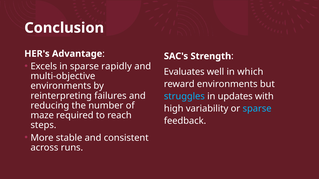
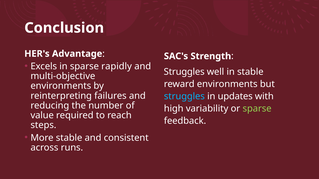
Evaluates at (184, 72): Evaluates -> Struggles
in which: which -> stable
sparse at (257, 109) colour: light blue -> light green
maze: maze -> value
